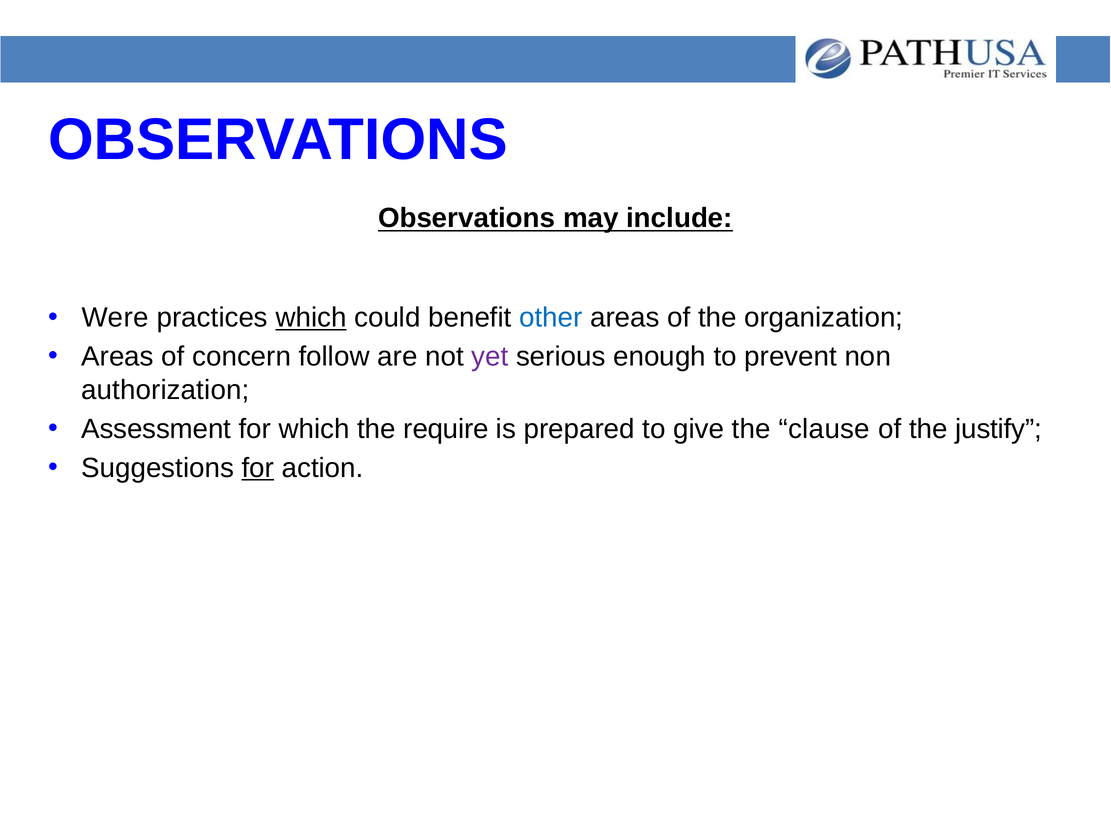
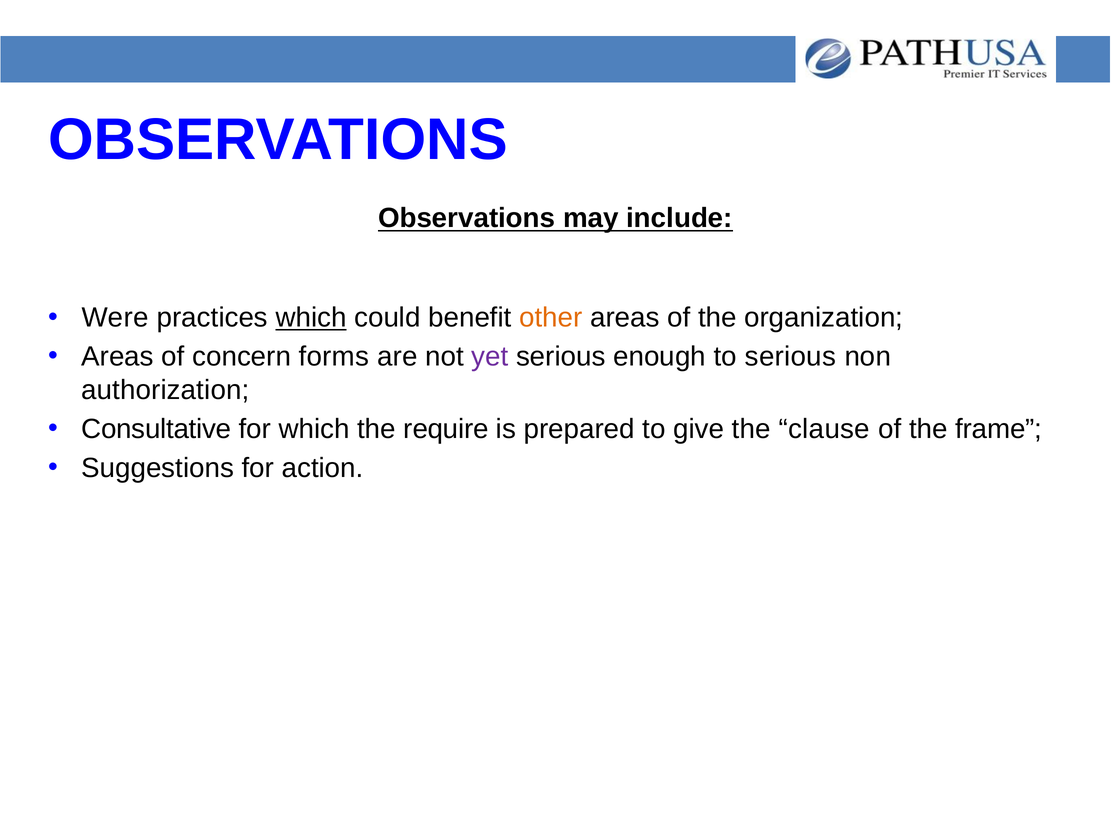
other colour: blue -> orange
follow: follow -> forms
to prevent: prevent -> serious
Assessment: Assessment -> Consultative
justify: justify -> frame
for at (258, 468) underline: present -> none
